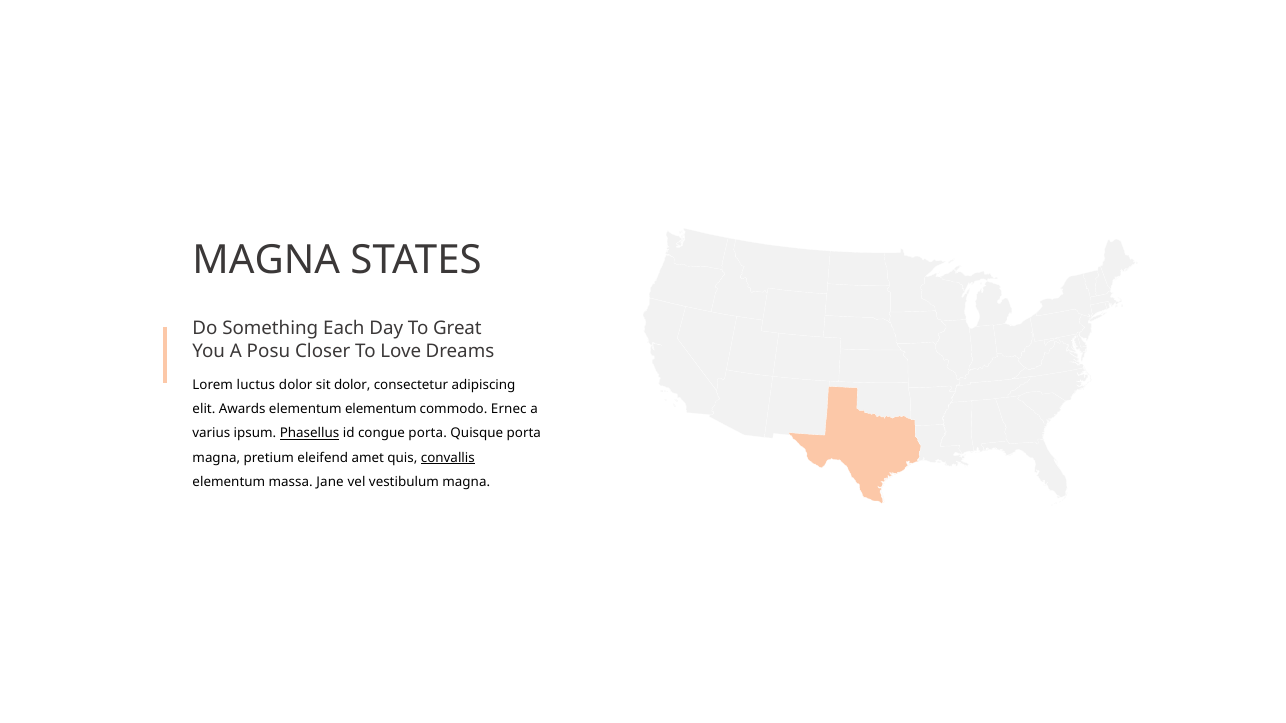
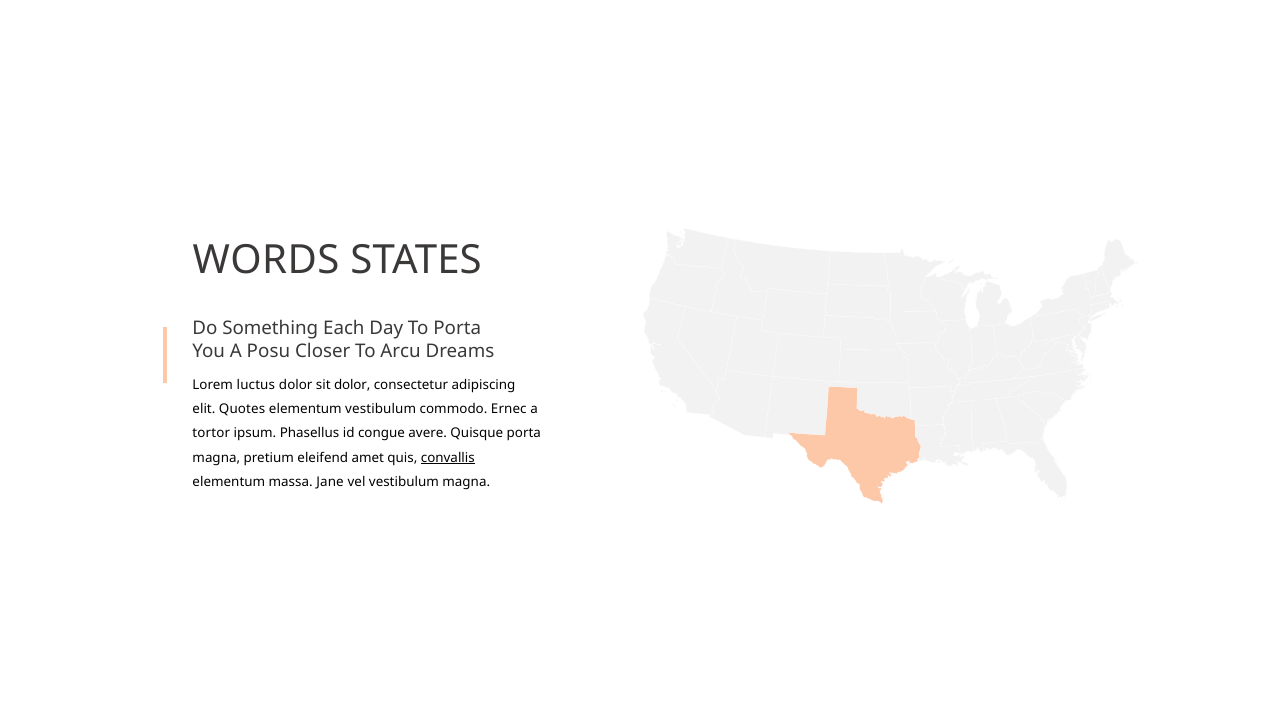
MAGNA at (266, 260): MAGNA -> WORDS
To Great: Great -> Porta
Love: Love -> Arcu
Awards: Awards -> Quotes
elementum elementum: elementum -> vestibulum
varius: varius -> tortor
Phasellus underline: present -> none
congue porta: porta -> avere
